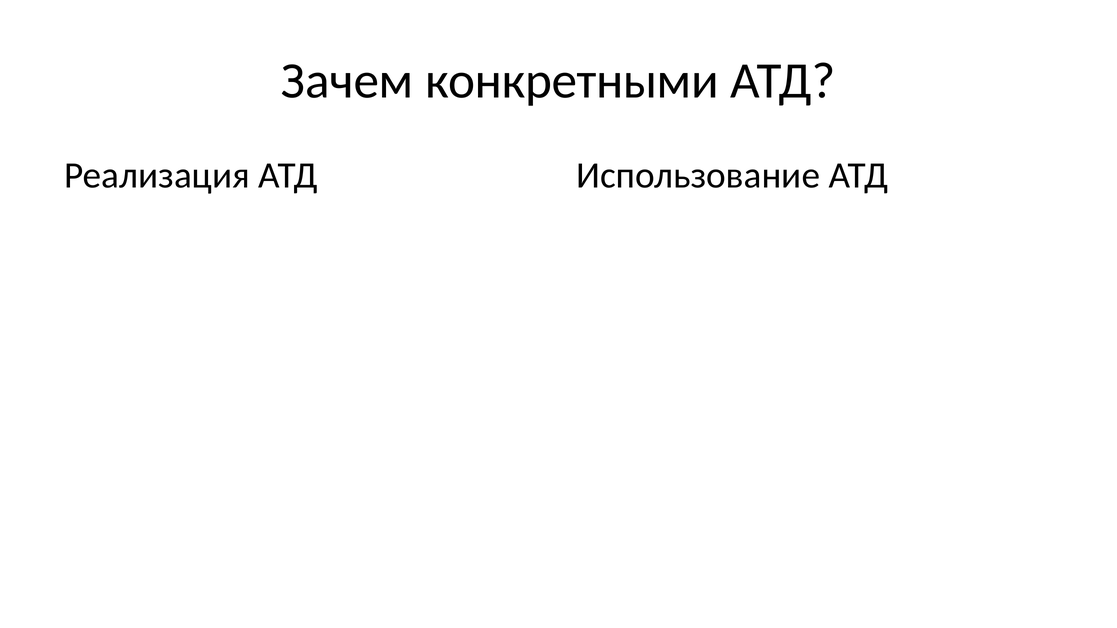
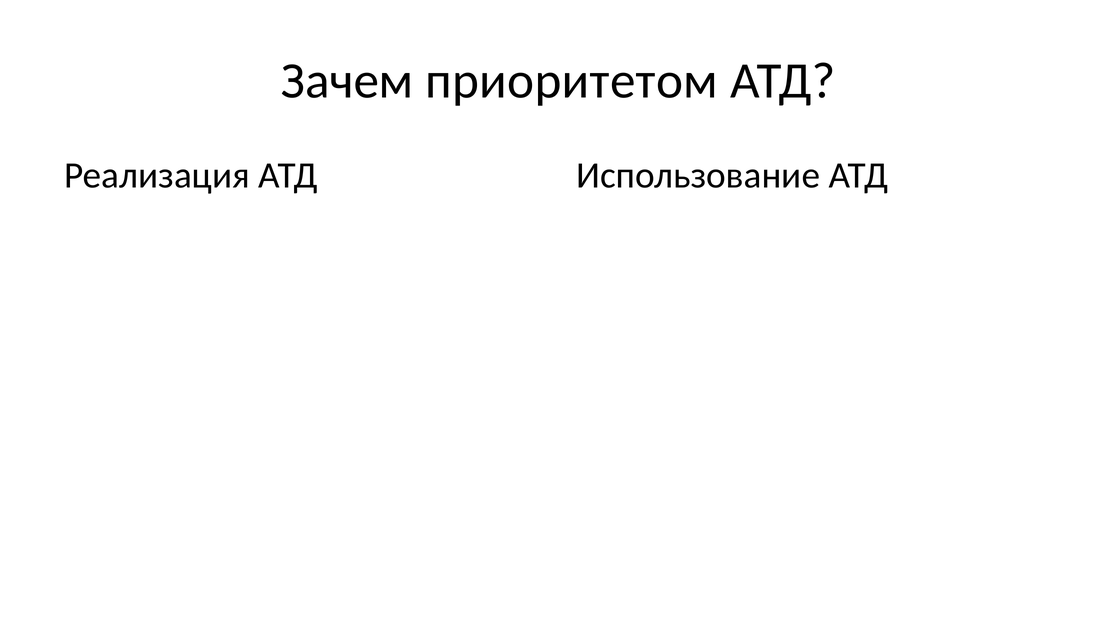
конкретными: конкретными -> приоритетом
